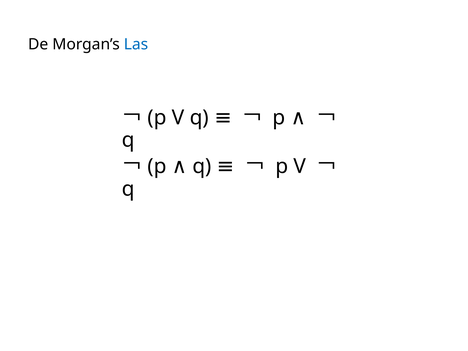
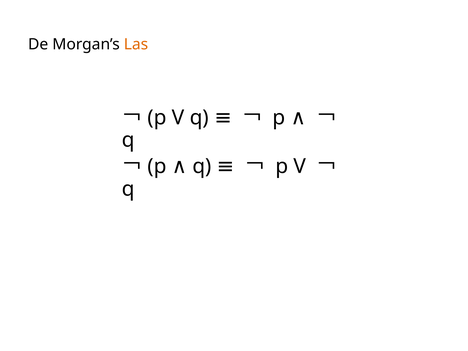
Las colour: blue -> orange
